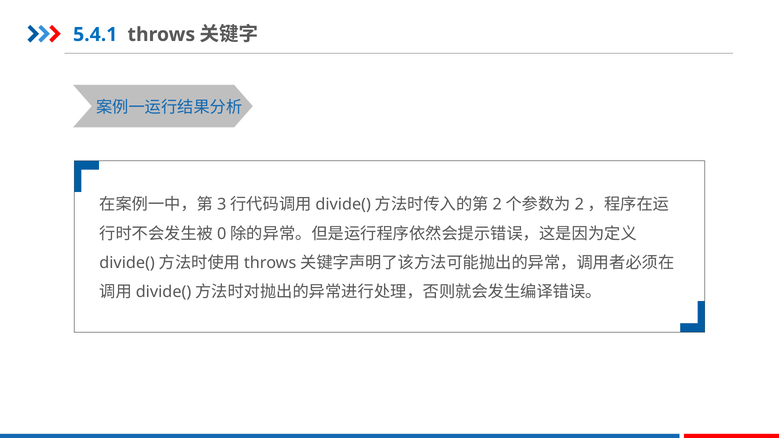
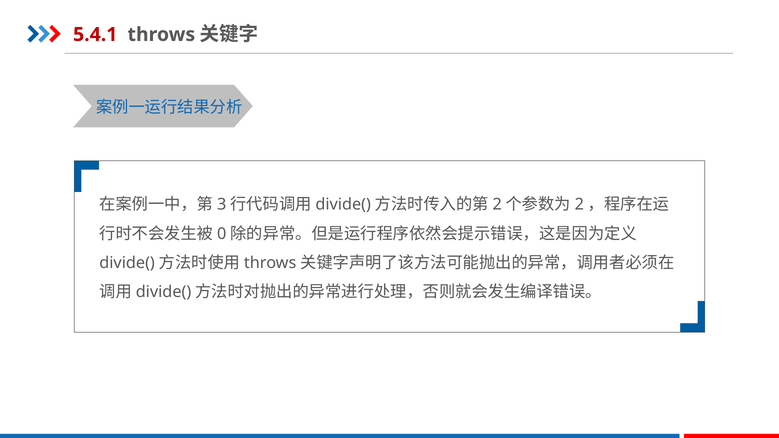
5.4.1 colour: blue -> red
